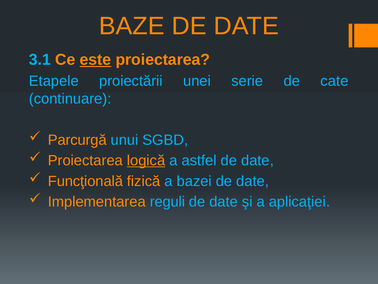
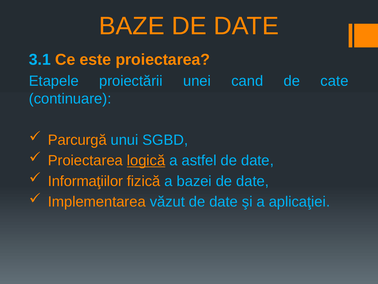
este underline: present -> none
serie: serie -> cand
Funcţională: Funcţională -> Informaţiilor
reguli: reguli -> văzut
